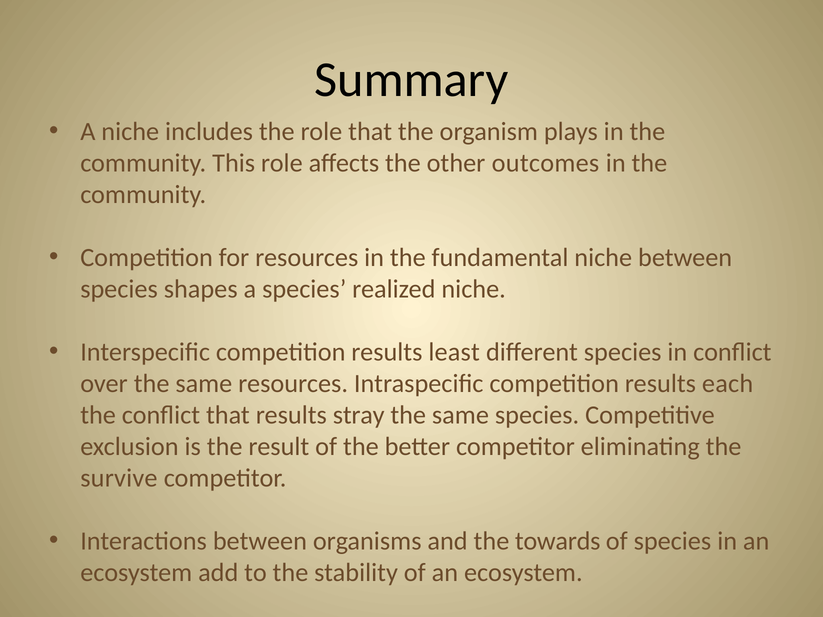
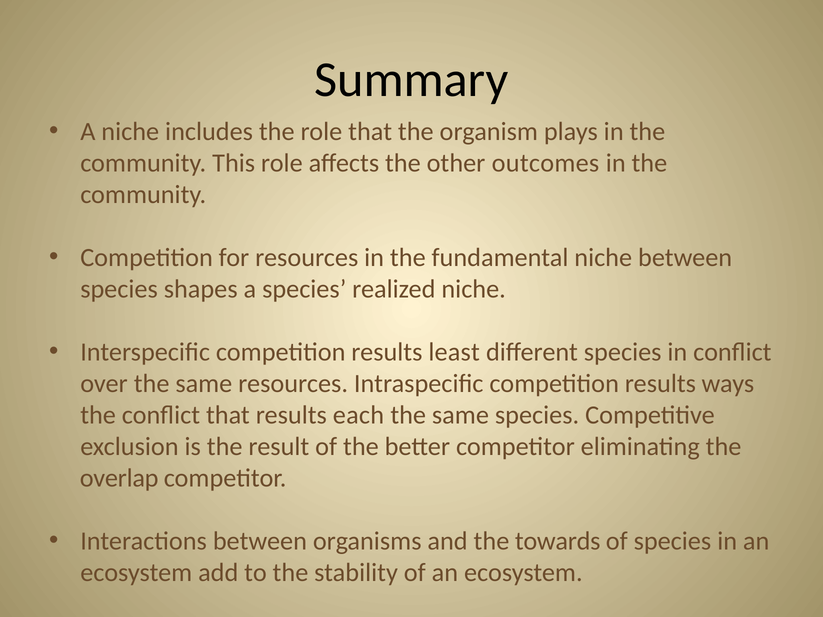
each: each -> ways
stray: stray -> each
survive: survive -> overlap
